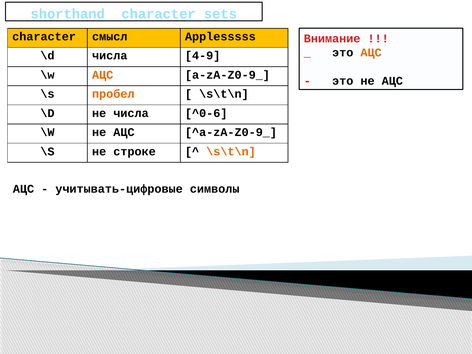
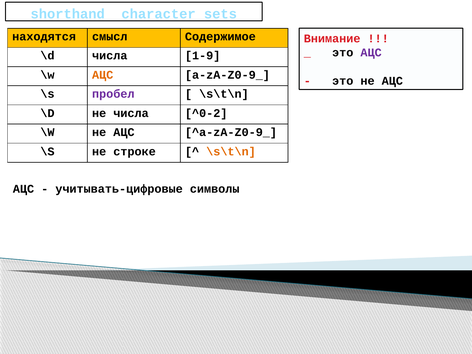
character: character -> находятся
Applesssss: Applesssss -> Содержимое
АЦС at (371, 53) colour: orange -> purple
4-9: 4-9 -> 1-9
пробел colour: orange -> purple
^0-6: ^0-6 -> ^0-2
